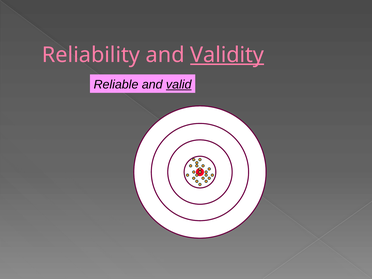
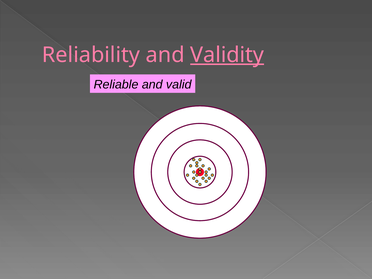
valid underline: present -> none
